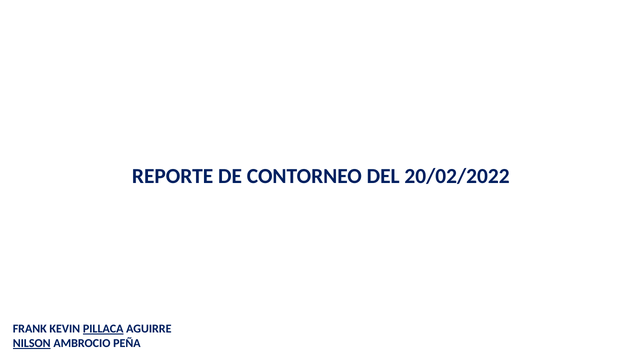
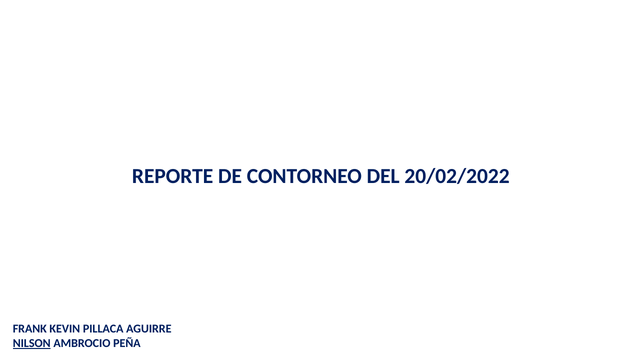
PILLACA underline: present -> none
